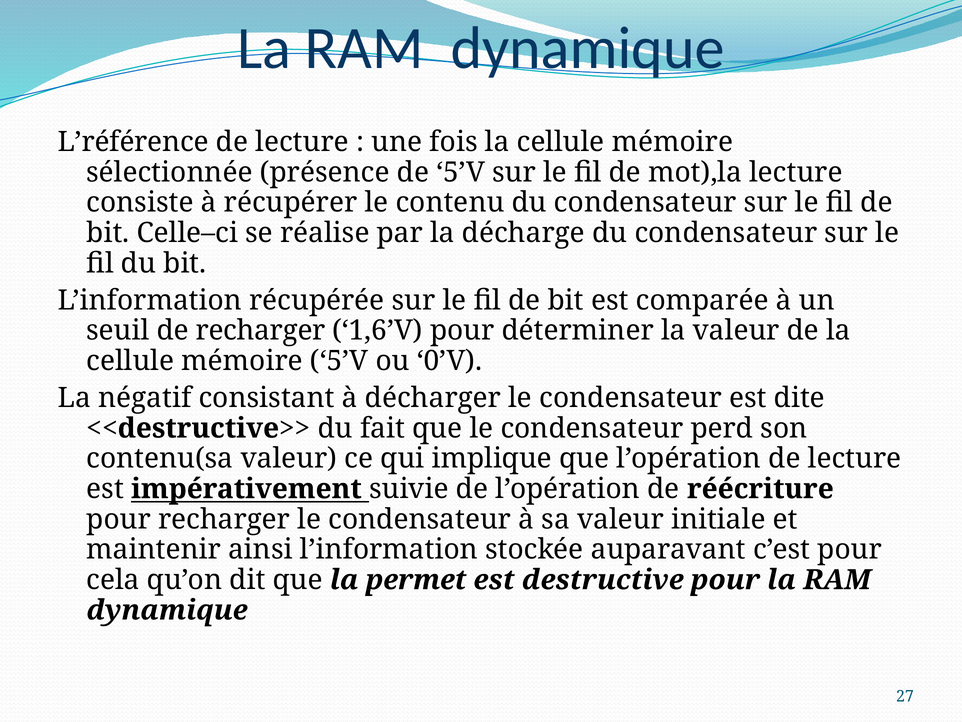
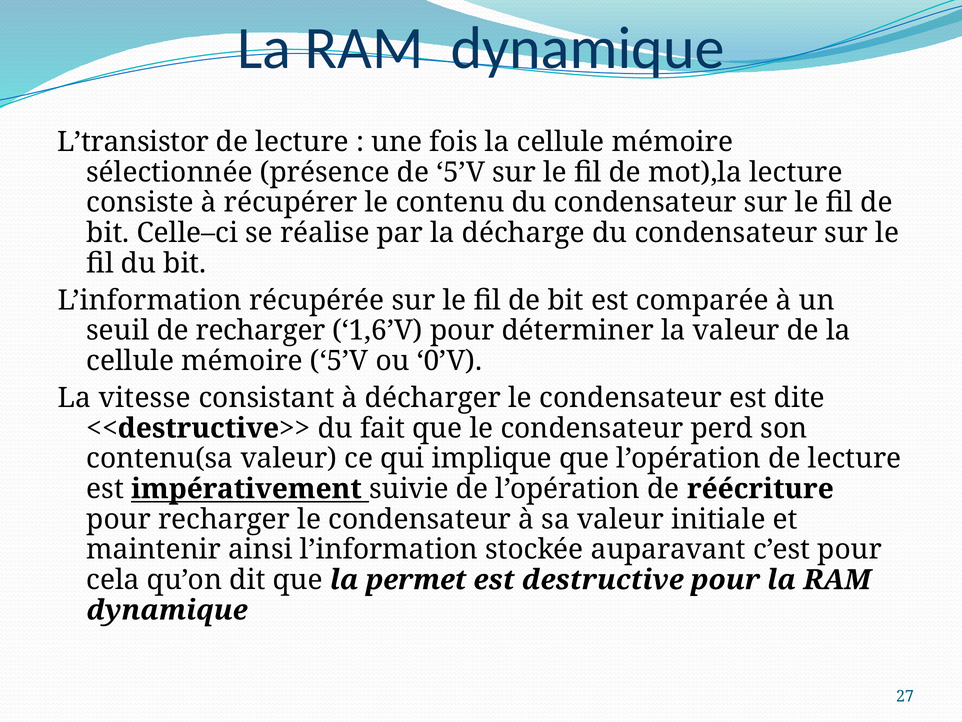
L’référence: L’référence -> L’transistor
négatif: négatif -> vitesse
